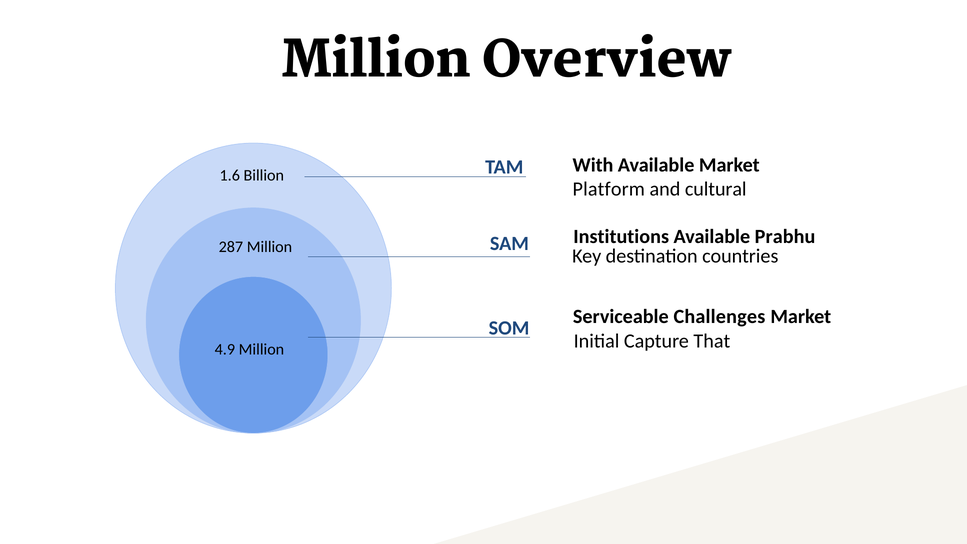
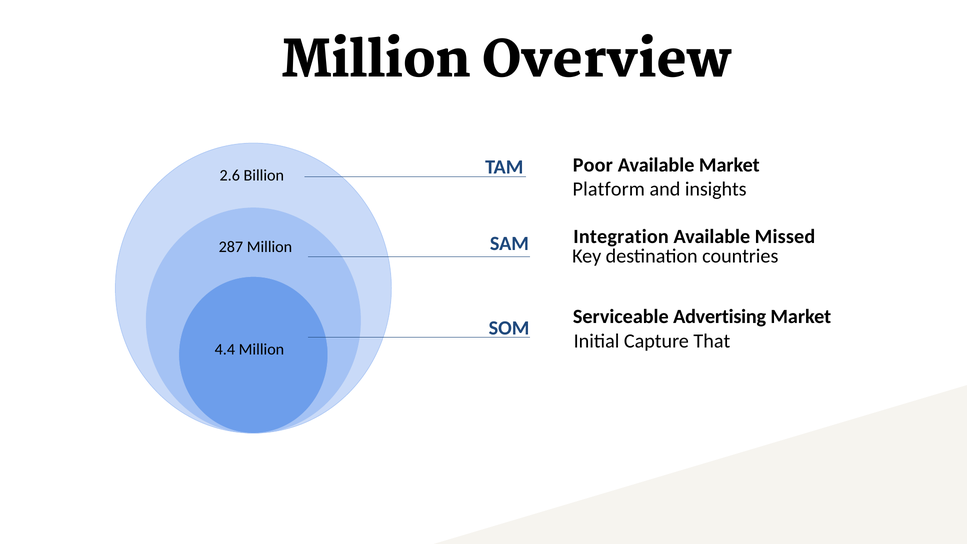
With: With -> Poor
1.6: 1.6 -> 2.6
cultural: cultural -> insights
Institutions: Institutions -> Integration
Prabhu: Prabhu -> Missed
Challenges: Challenges -> Advertising
4.9: 4.9 -> 4.4
